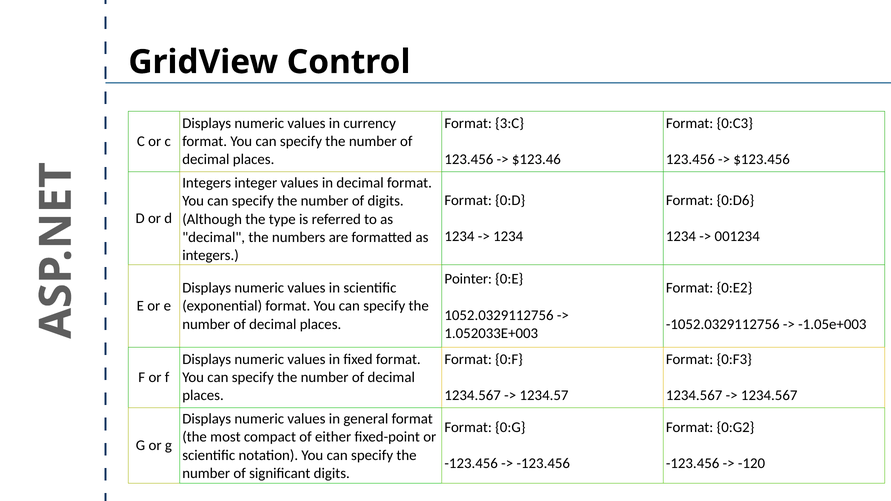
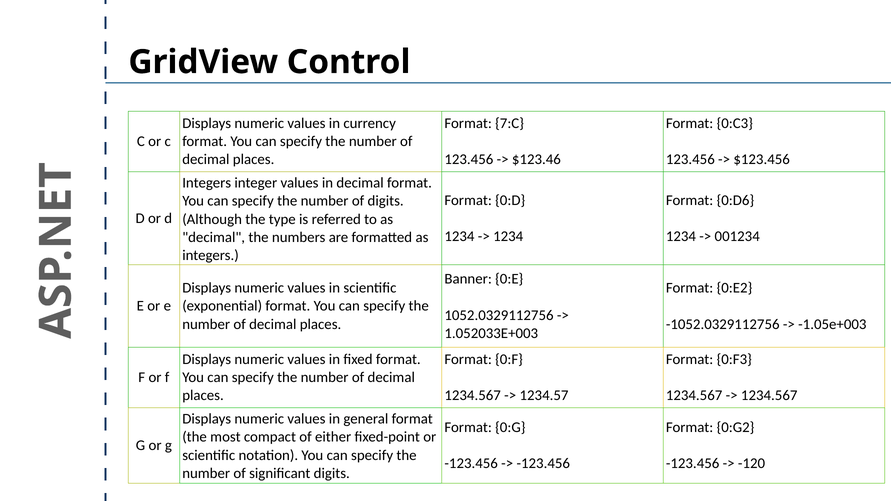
3:C: 3:C -> 7:C
Pointer: Pointer -> Banner
